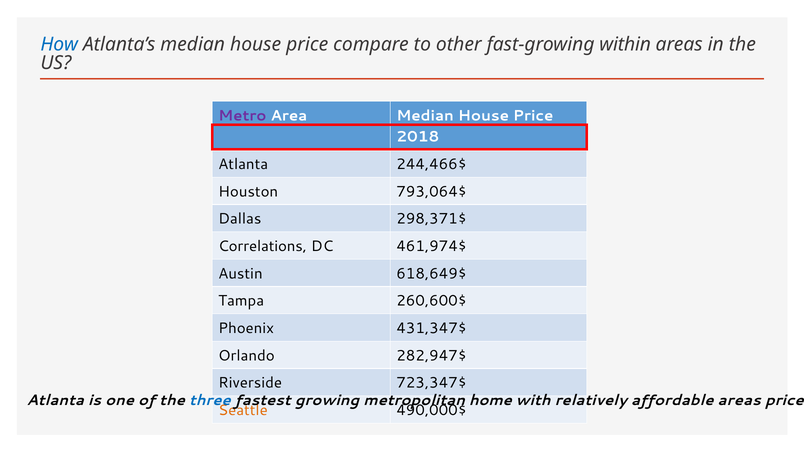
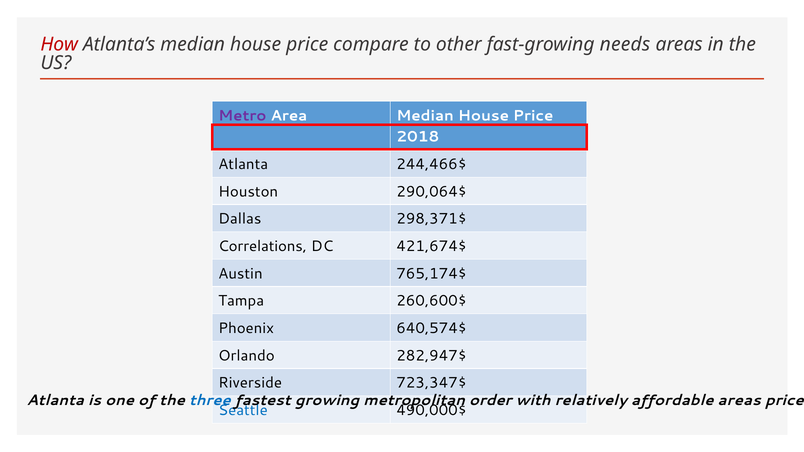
How colour: blue -> red
within: within -> needs
793,064$: 793,064$ -> 290,064$
461,974$: 461,974$ -> 421,674$
618,649$: 618,649$ -> 765,174$
431,347$: 431,347$ -> 640,574$
home: home -> order
Seattle colour: orange -> blue
